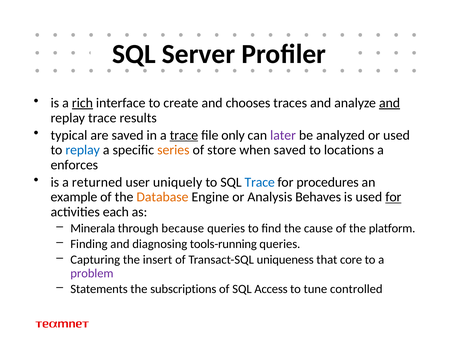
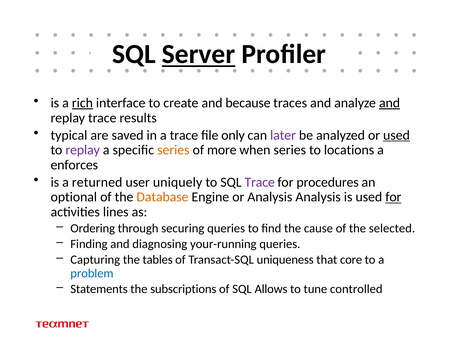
Server underline: none -> present
chooses: chooses -> because
trace at (184, 135) underline: present -> none
used at (397, 135) underline: none -> present
replay at (83, 150) colour: blue -> purple
store: store -> more
when saved: saved -> series
Trace at (260, 182) colour: blue -> purple
example: example -> optional
Analysis Behaves: Behaves -> Analysis
each: each -> lines
Minerala: Minerala -> Ordering
because: because -> securing
platform: platform -> selected
tools-running: tools-running -> your-running
insert: insert -> tables
problem colour: purple -> blue
Access: Access -> Allows
